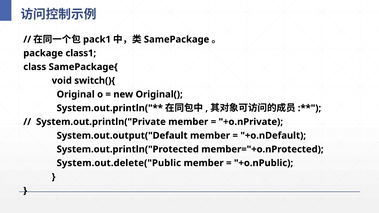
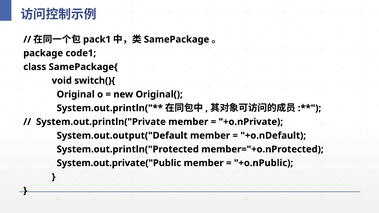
class1: class1 -> code1
System.out.delete("Public: System.out.delete("Public -> System.out.private("Public
